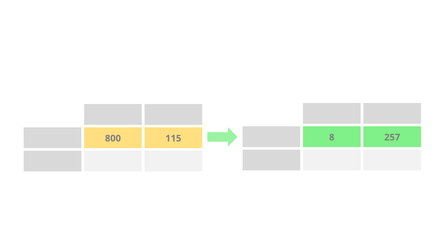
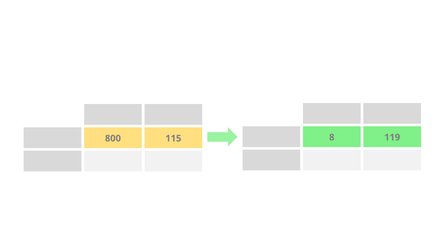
257: 257 -> 119
